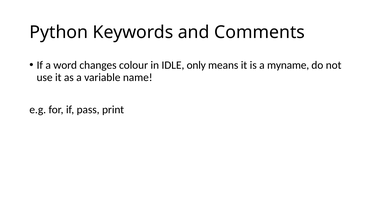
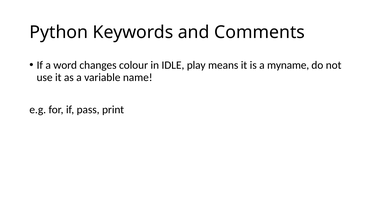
only: only -> play
